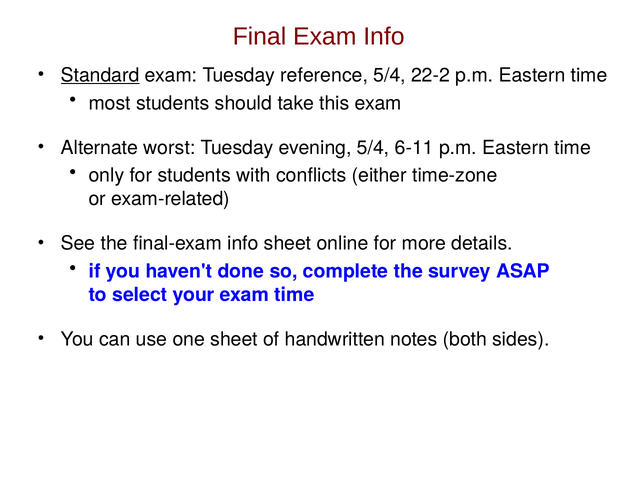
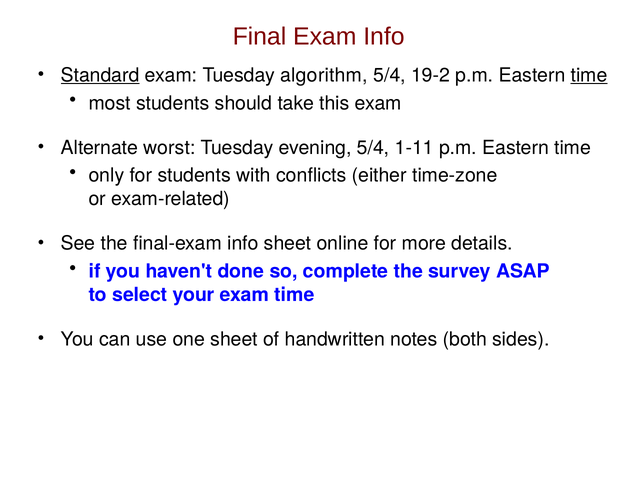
reference: reference -> algorithm
22-2: 22-2 -> 19-2
time at (589, 75) underline: none -> present
6-11: 6-11 -> 1-11
